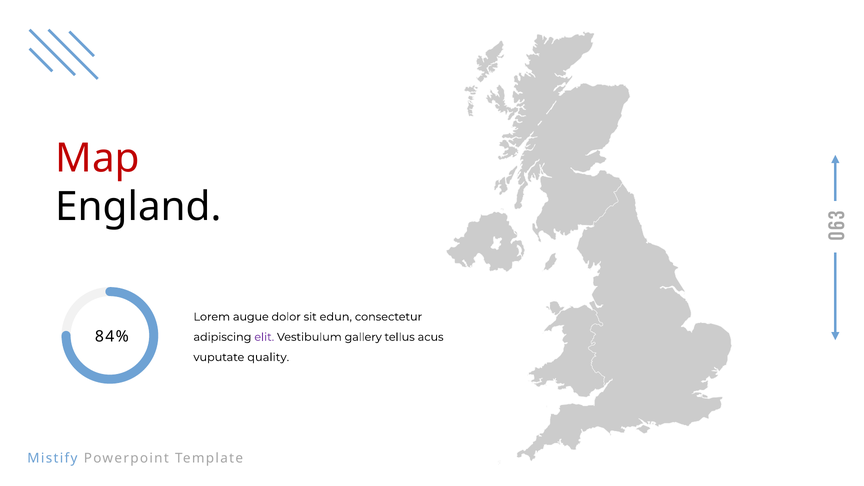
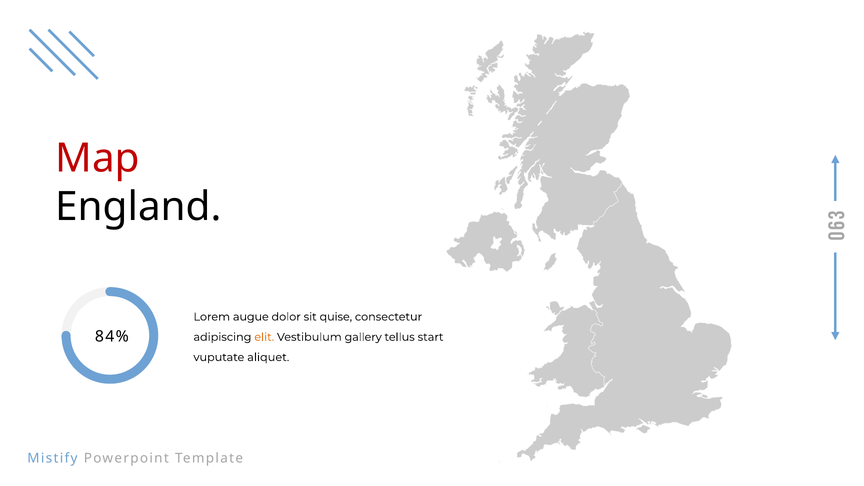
edun: edun -> quise
elit colour: purple -> orange
acus: acus -> start
quality: quality -> aliquet
